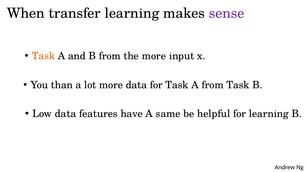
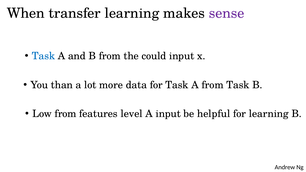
Task at (44, 56) colour: orange -> blue
the more: more -> could
Low data: data -> from
have: have -> level
A same: same -> input
